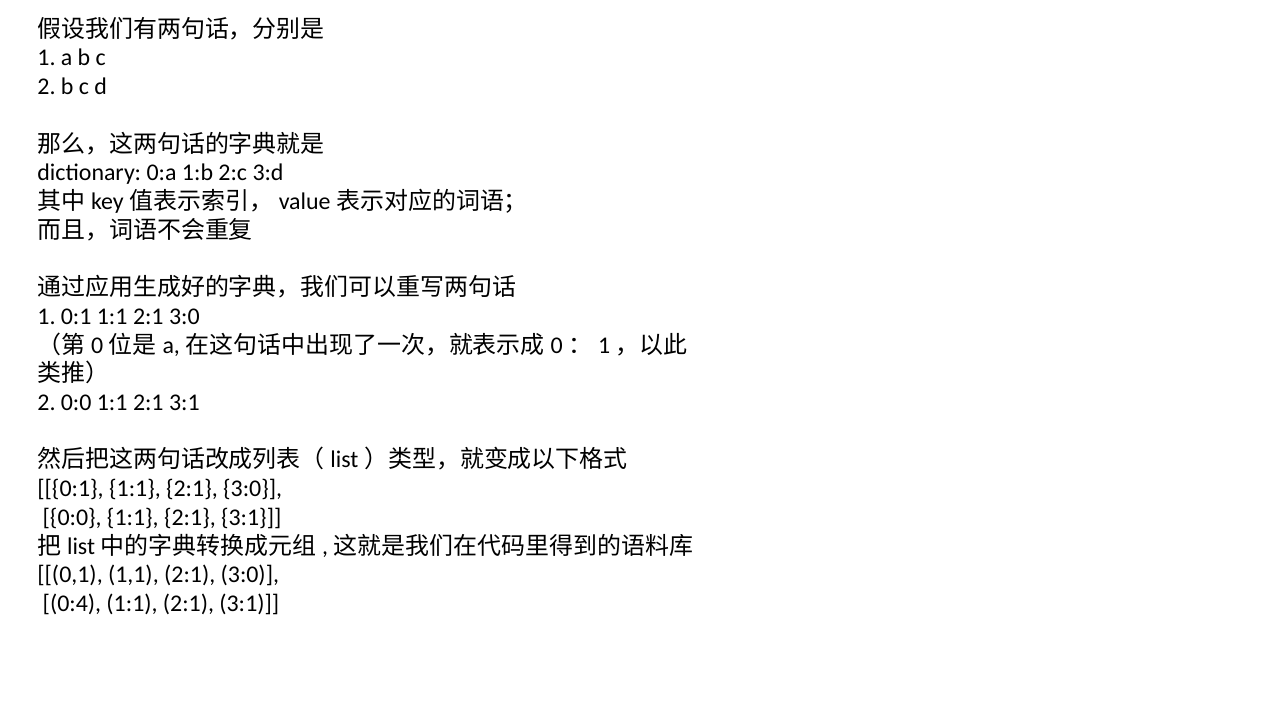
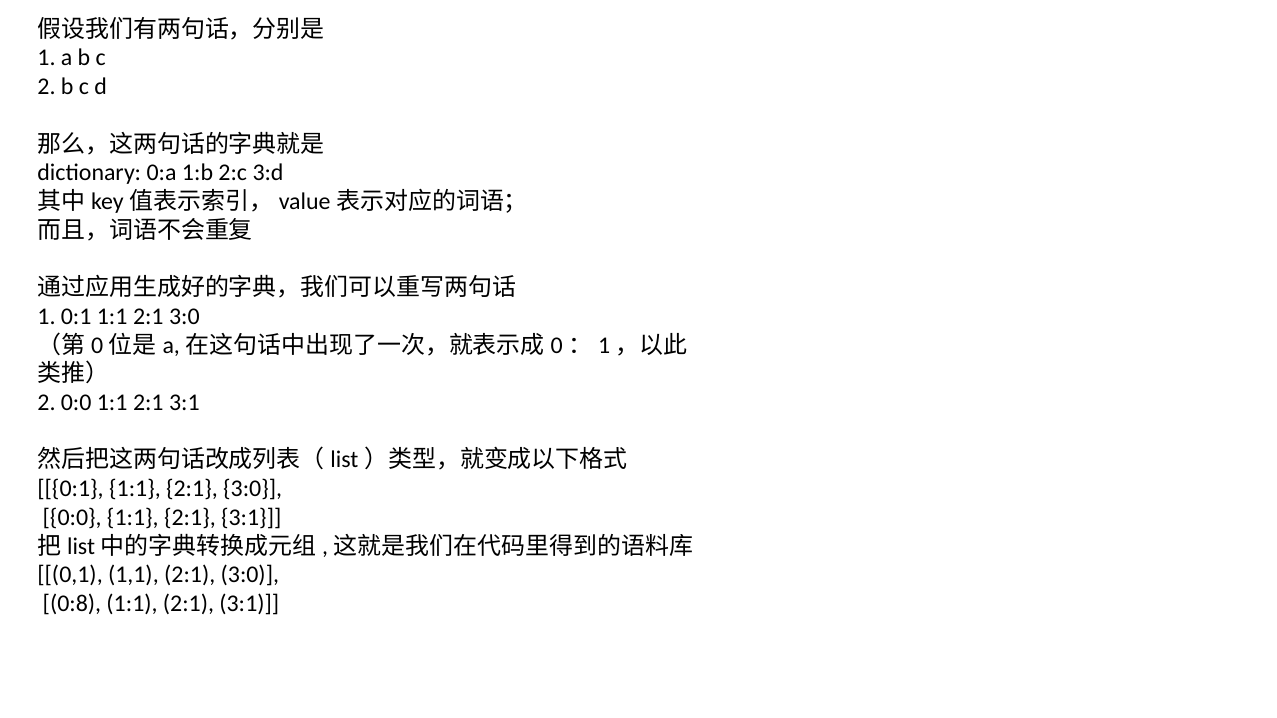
0:4: 0:4 -> 0:8
